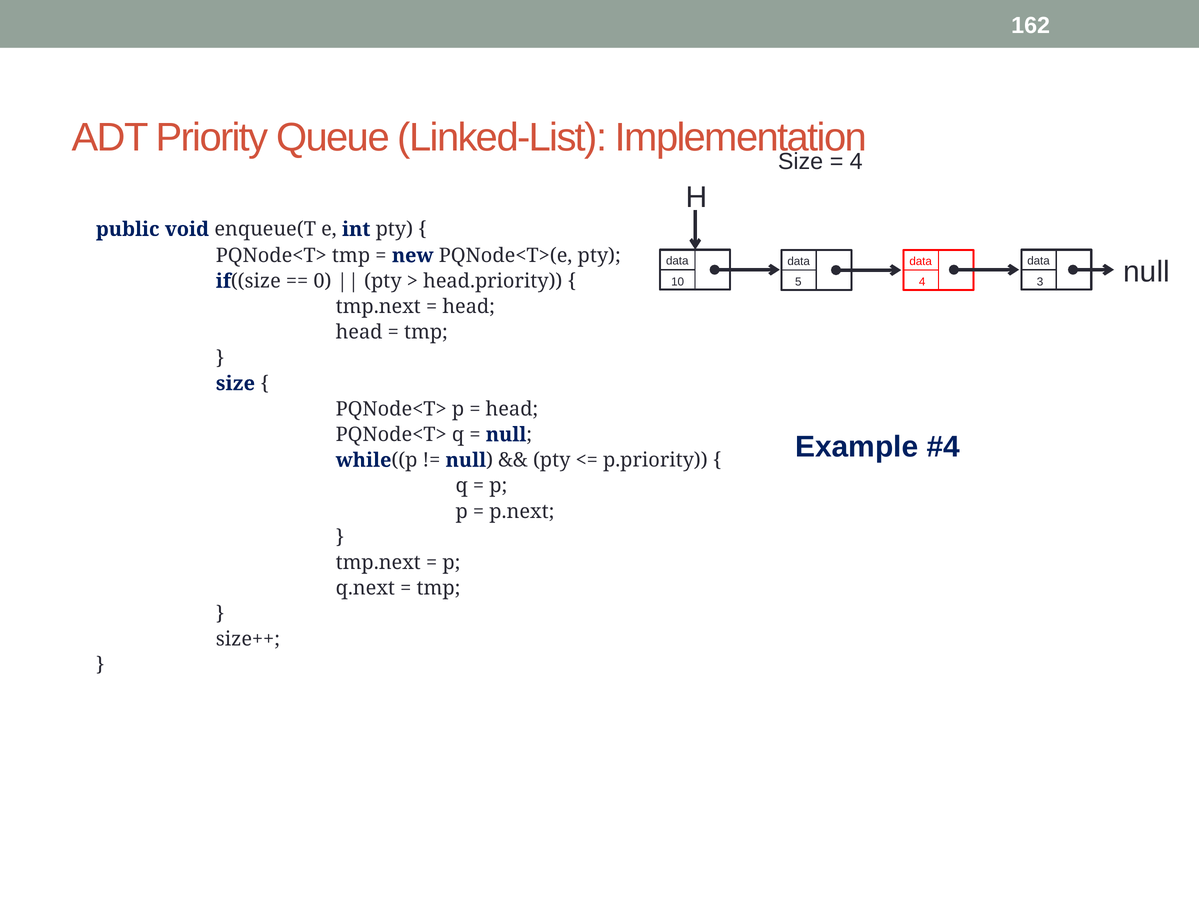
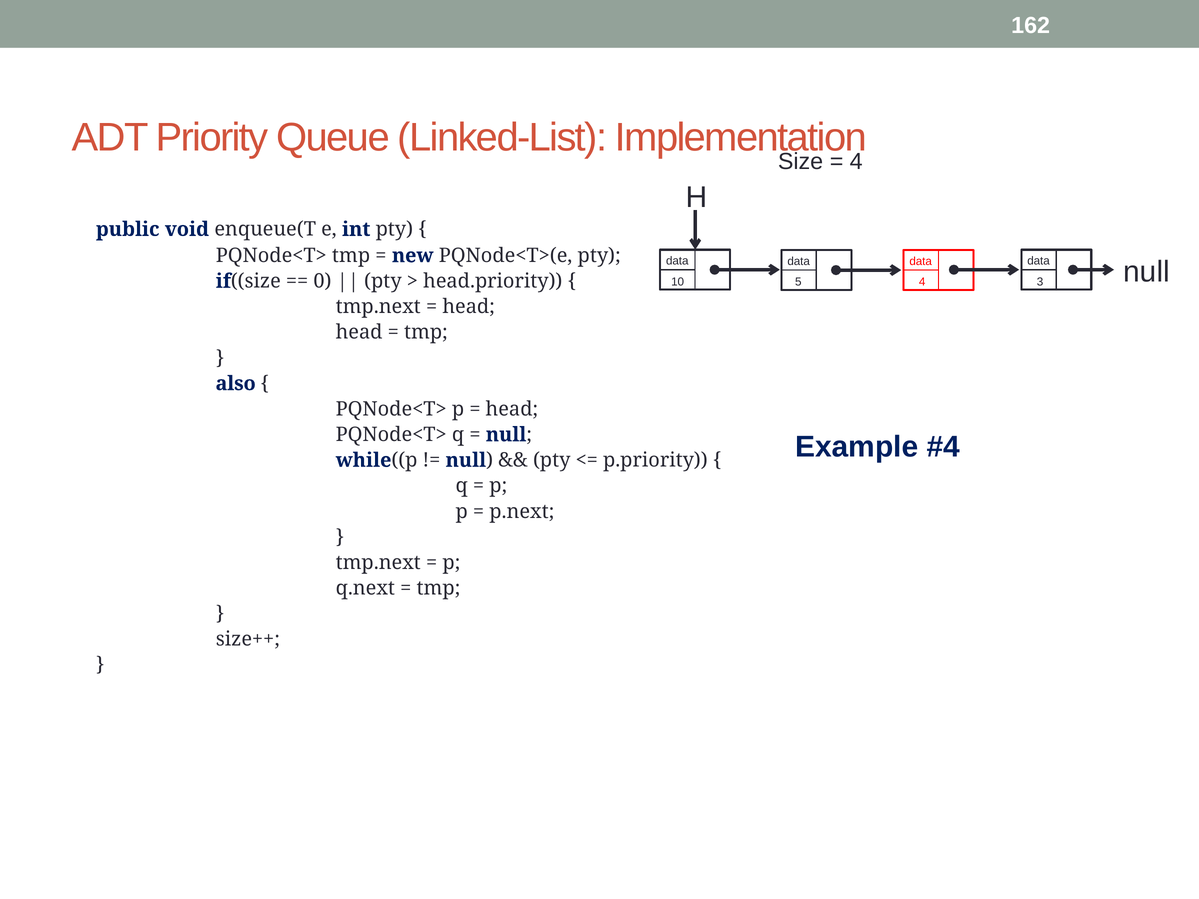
size at (235, 384): size -> also
